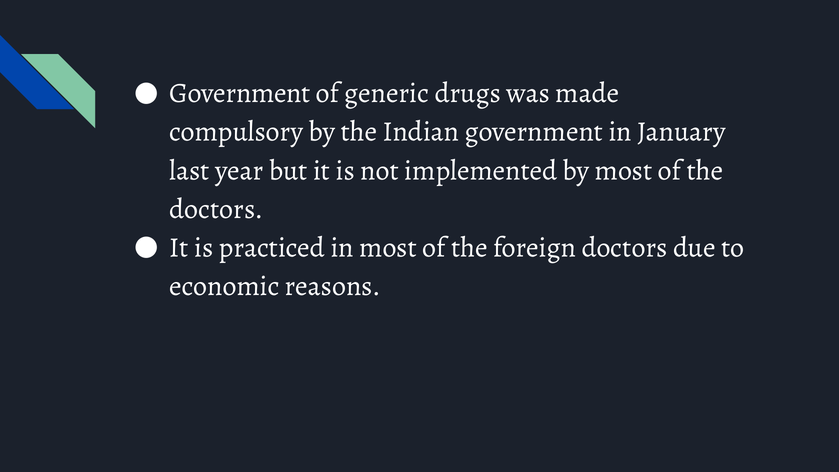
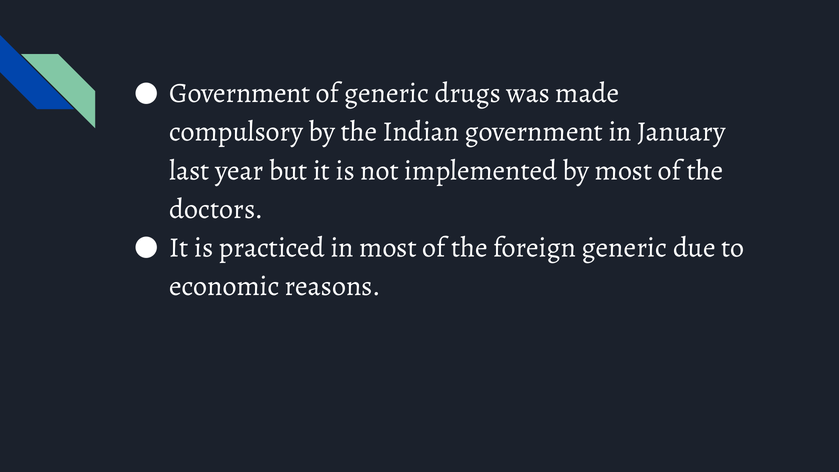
foreign doctors: doctors -> generic
